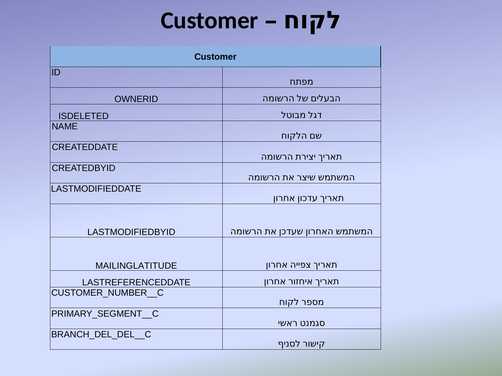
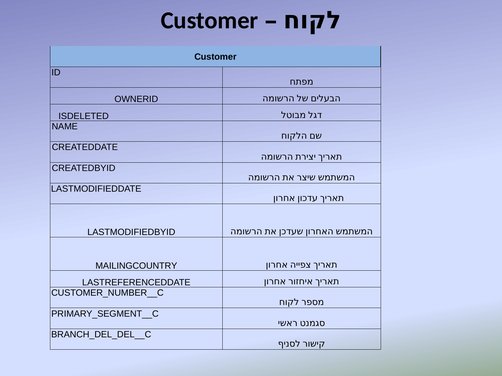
MAILINGLATITUDE: MAILINGLATITUDE -> MAILINGCOUNTRY
